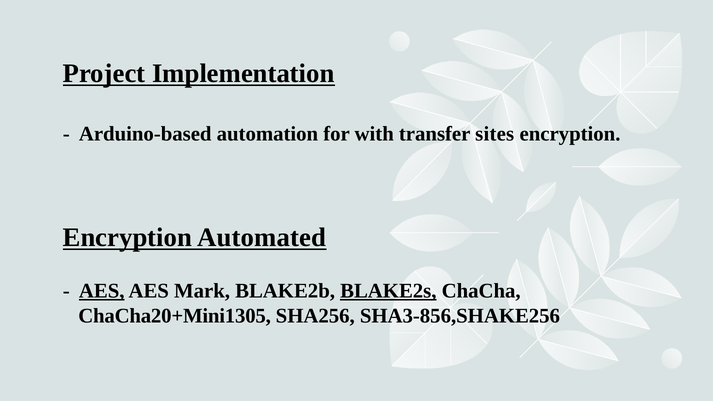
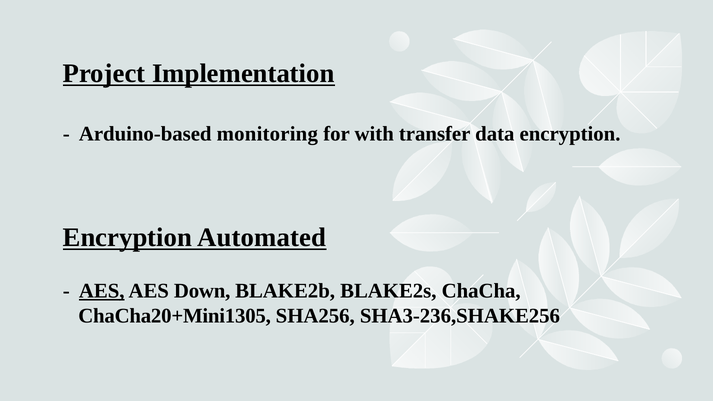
automation: automation -> monitoring
sites: sites -> data
Mark: Mark -> Down
BLAKE2s underline: present -> none
SHA3-856,SHAKE256: SHA3-856,SHAKE256 -> SHA3-236,SHAKE256
